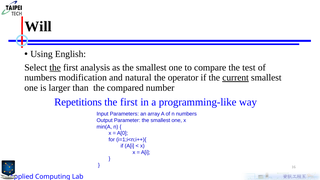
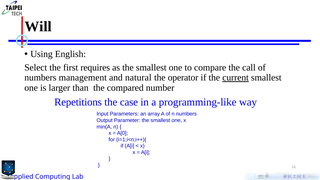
the at (55, 68) underline: present -> none
analysis: analysis -> requires
test: test -> call
modification: modification -> management
first at (129, 102): first -> case
